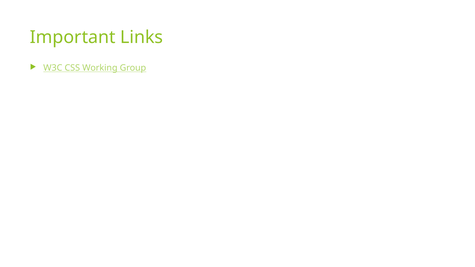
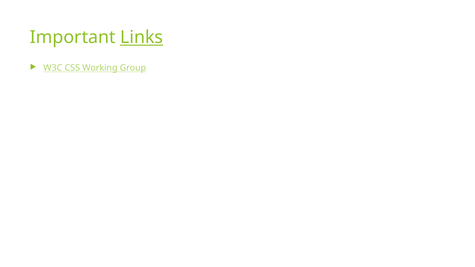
Links underline: none -> present
